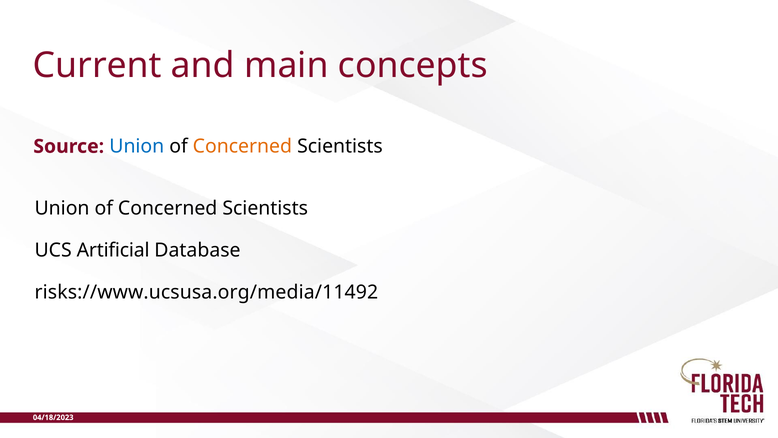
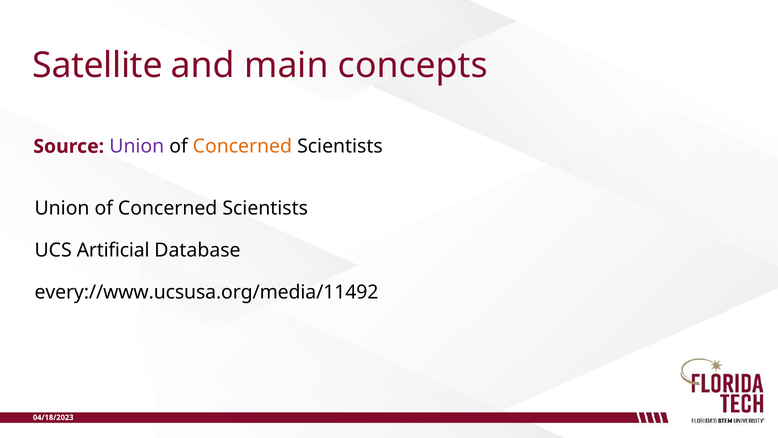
Current: Current -> Satellite
Union at (137, 146) colour: blue -> purple
risks://www.ucsusa.org/media/11492: risks://www.ucsusa.org/media/11492 -> every://www.ucsusa.org/media/11492
